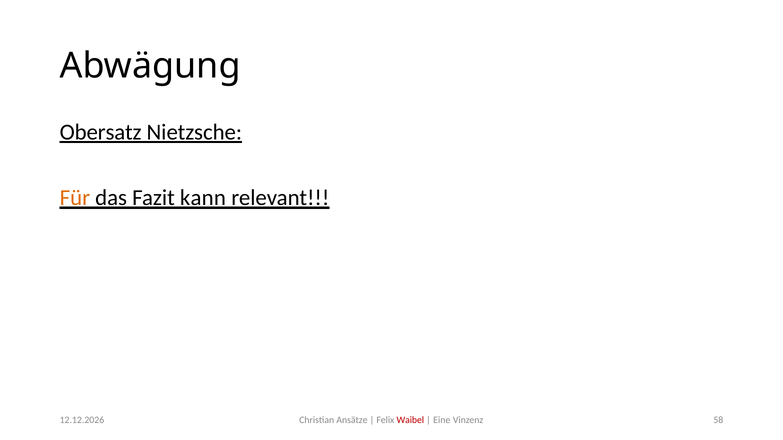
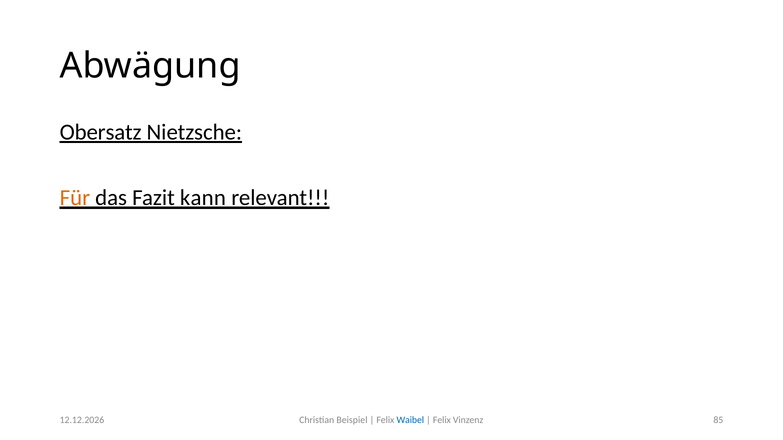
Ansätze: Ansätze -> Beispiel
Waibel colour: red -> blue
Eine at (442, 421): Eine -> Felix
58: 58 -> 85
